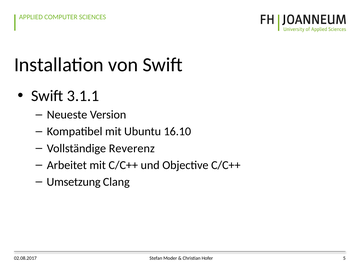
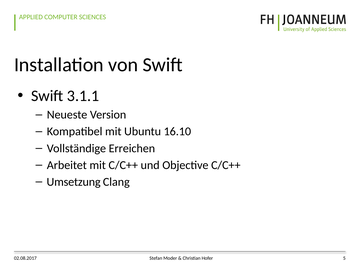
Reverenz: Reverenz -> Erreichen
